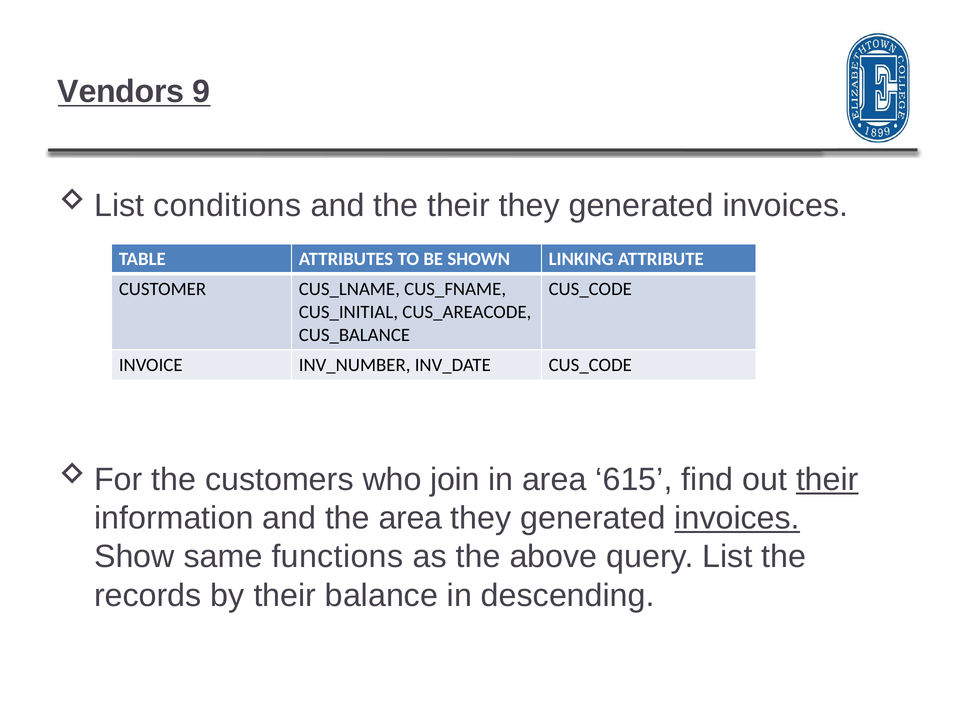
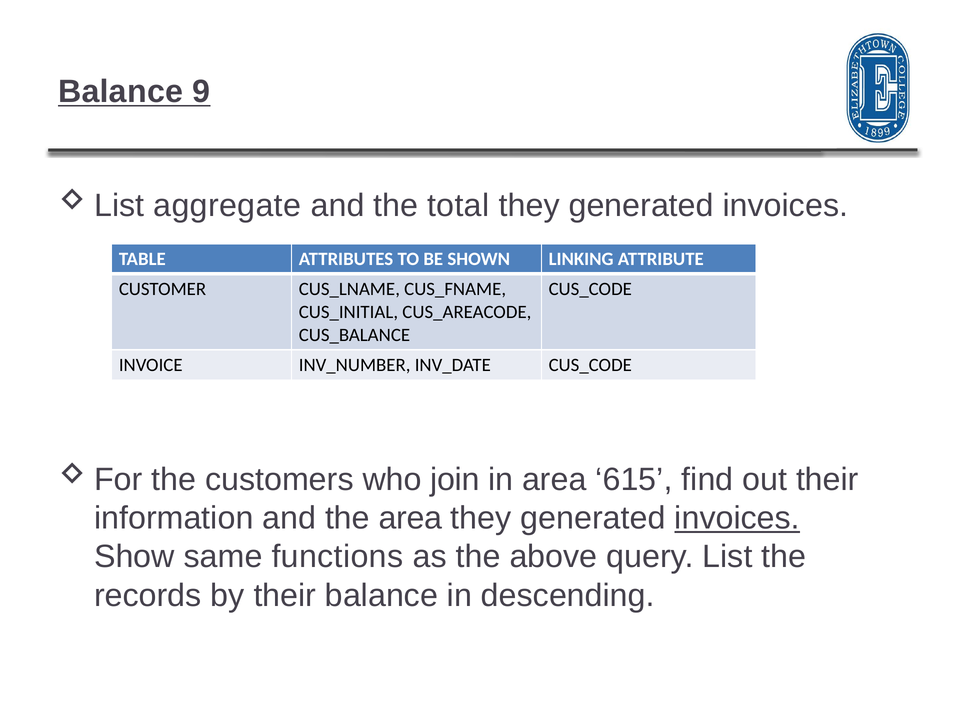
Vendors at (121, 92): Vendors -> Balance
conditions: conditions -> aggregate
the their: their -> total
their at (827, 480) underline: present -> none
